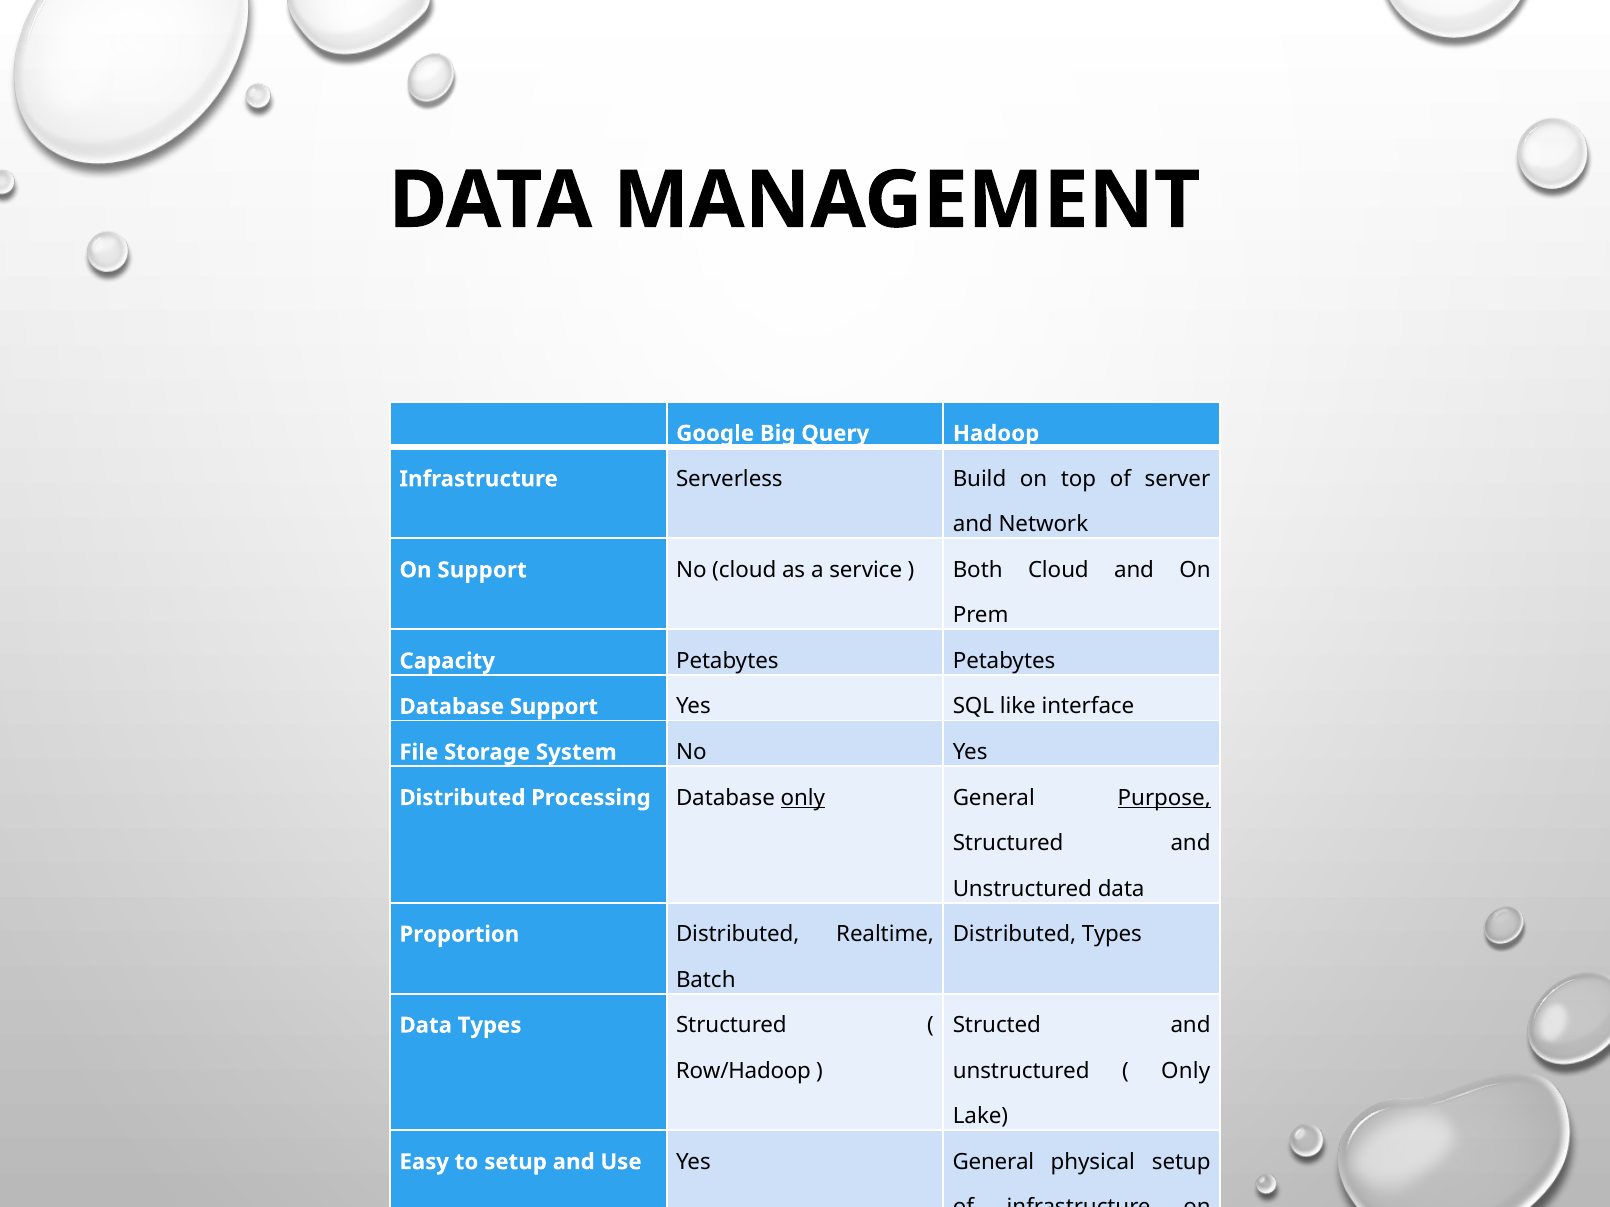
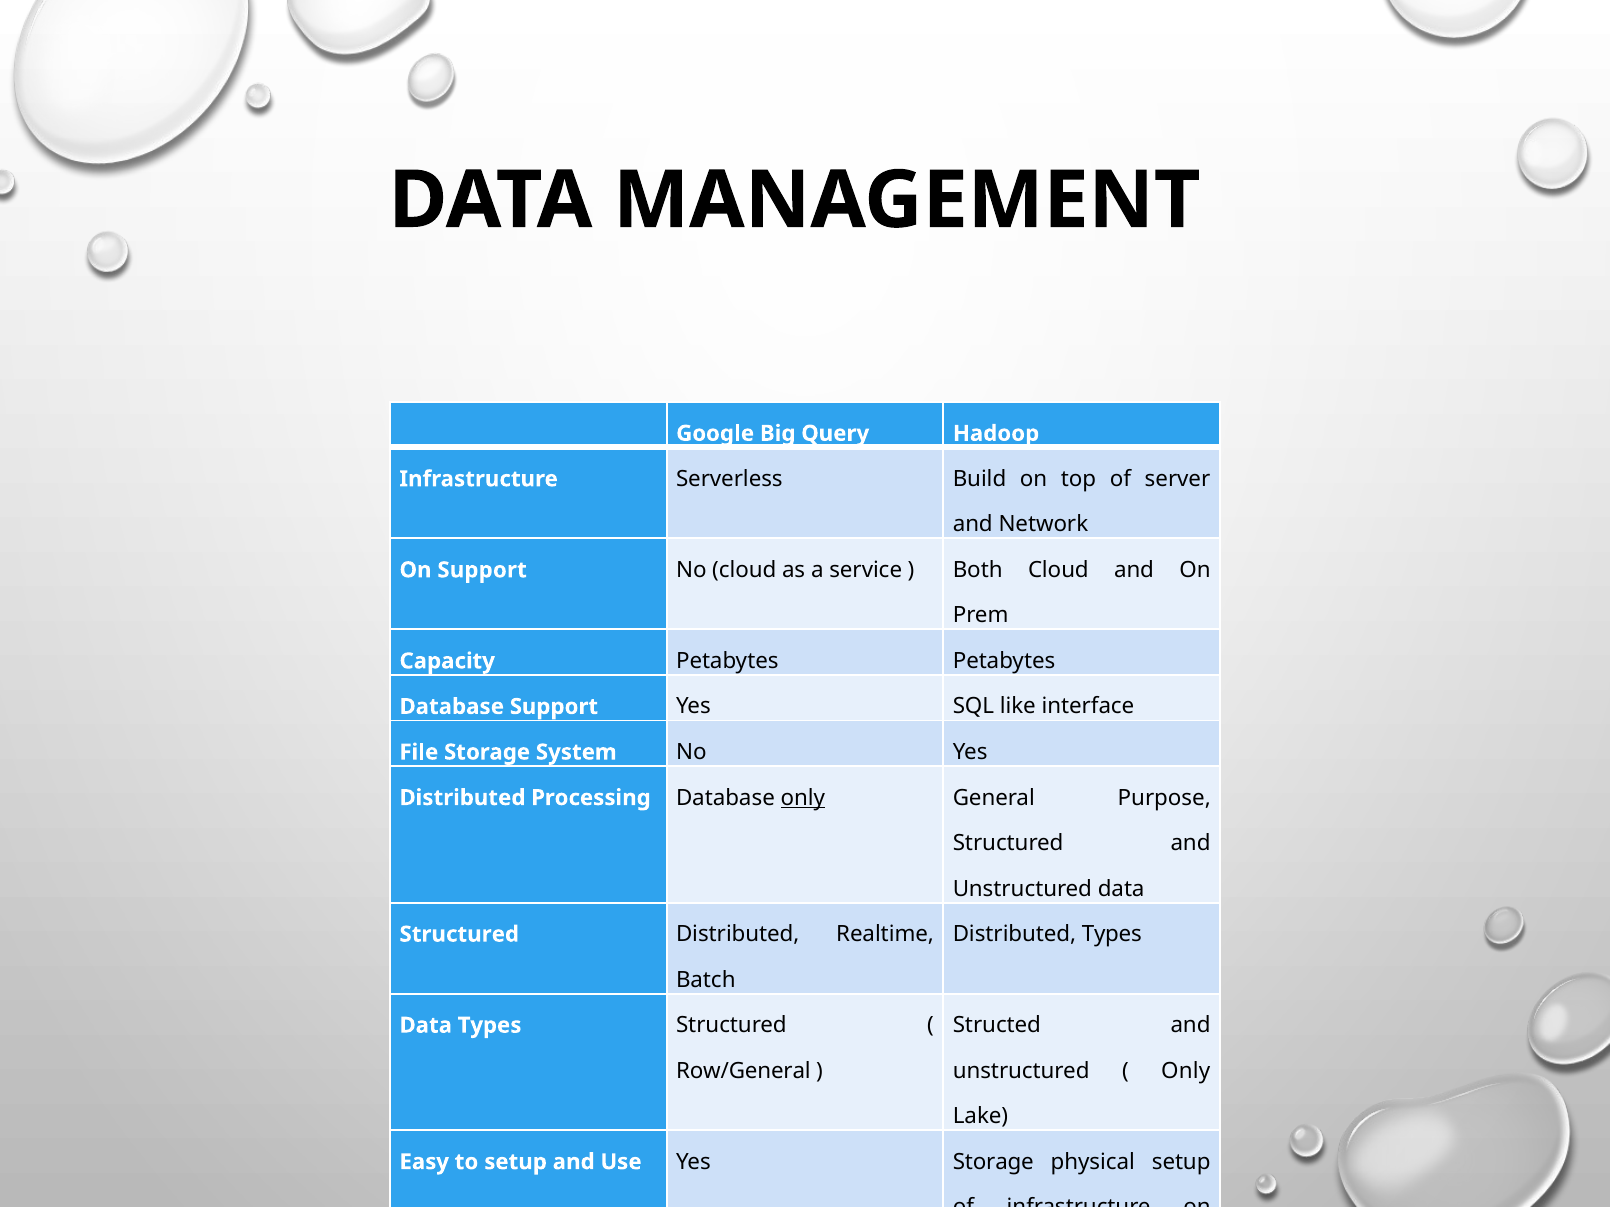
Purpose underline: present -> none
Proportion at (459, 935): Proportion -> Structured
Row/Hadoop: Row/Hadoop -> Row/General
Yes General: General -> Storage
